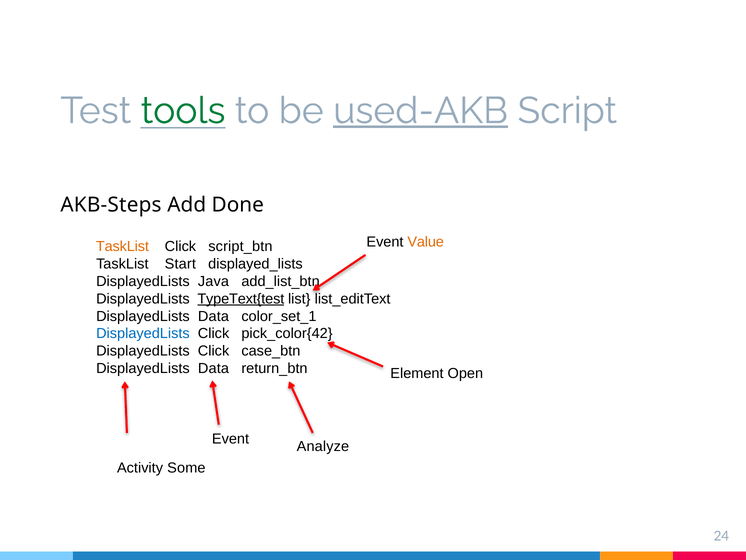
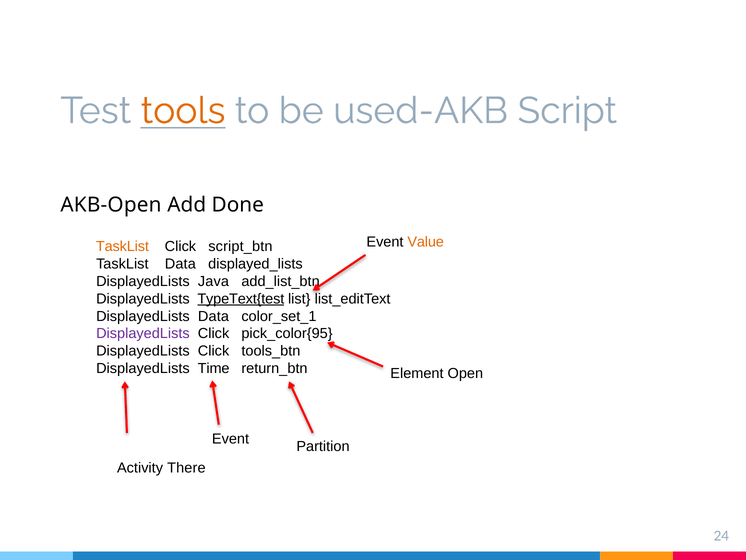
tools colour: green -> orange
used-AKB underline: present -> none
AKB-Steps: AKB-Steps -> AKB-Open
TaskList Start: Start -> Data
DisplayedLists at (143, 333) colour: blue -> purple
pick_color{42: pick_color{42 -> pick_color{95
case_btn: case_btn -> tools_btn
Data at (213, 368): Data -> Time
Analyze: Analyze -> Partition
Some: Some -> There
